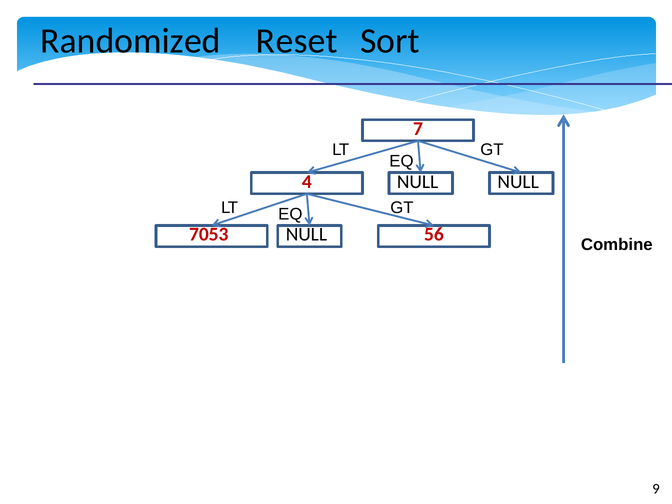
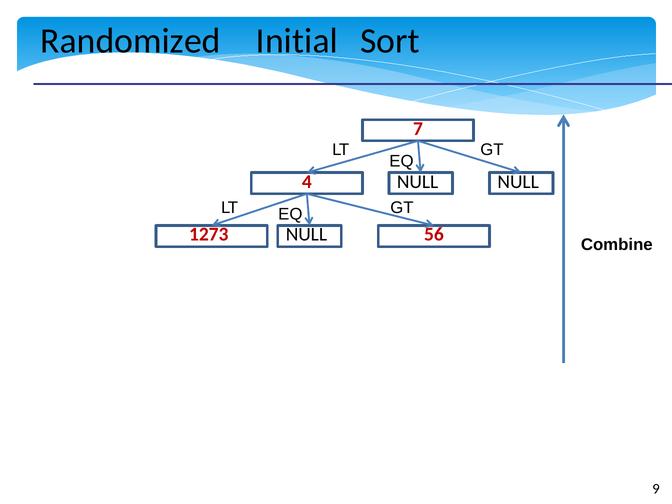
Reset: Reset -> Initial
7053: 7053 -> 1273
